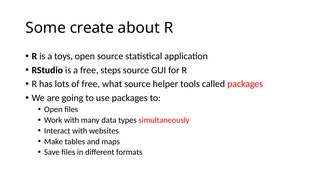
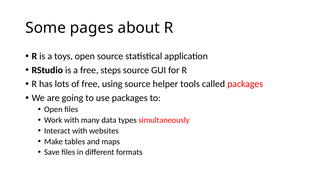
create: create -> pages
what: what -> using
